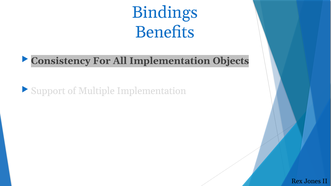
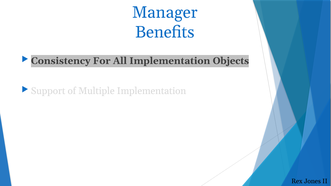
Bindings: Bindings -> Manager
